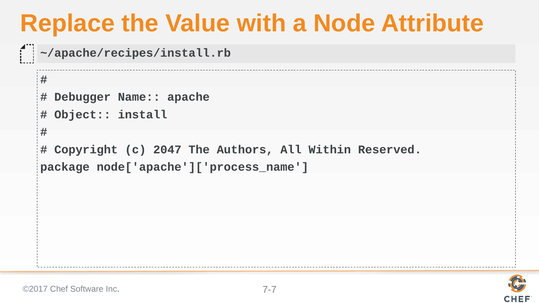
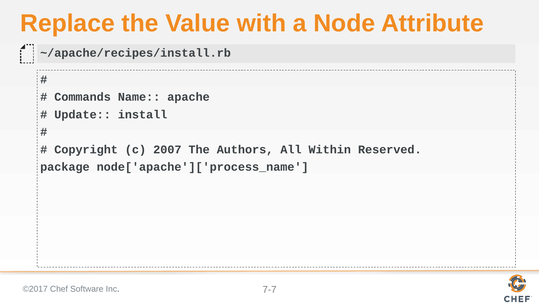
Debugger: Debugger -> Commands
Object: Object -> Update
2047: 2047 -> 2007
